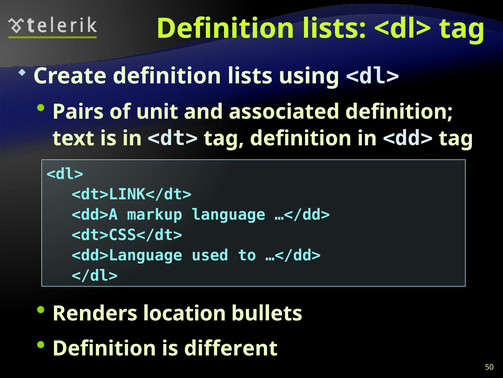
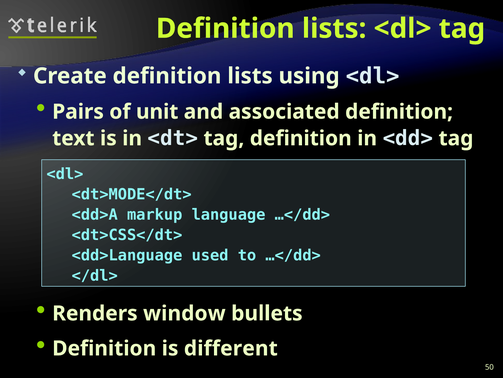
<dt>LINK</dt>: <dt>LINK</dt> -> <dt>MODE</dt>
location: location -> window
